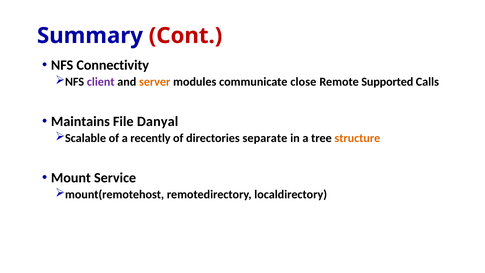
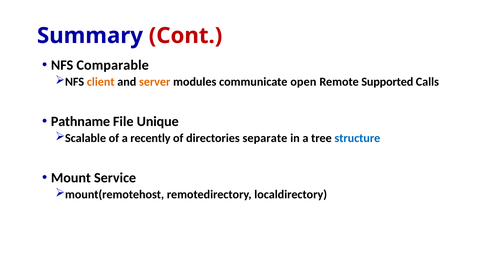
Connectivity: Connectivity -> Comparable
client colour: purple -> orange
close: close -> open
Maintains: Maintains -> Pathname
Danyal: Danyal -> Unique
structure colour: orange -> blue
